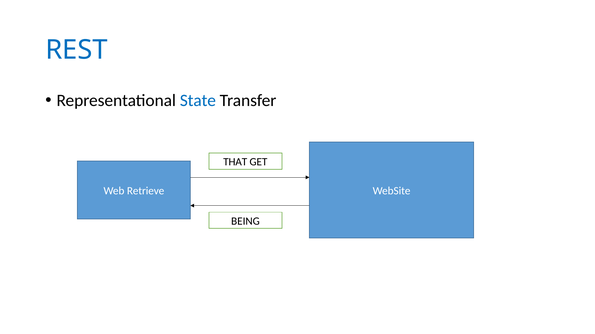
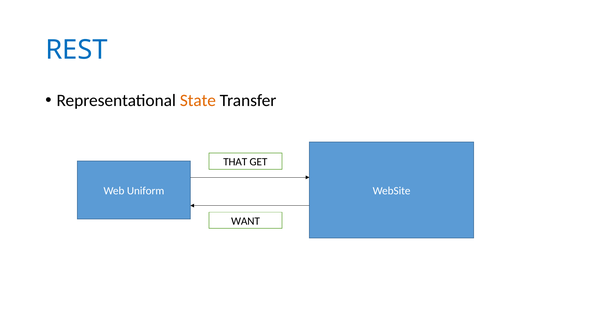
State colour: blue -> orange
Retrieve: Retrieve -> Uniform
BEING: BEING -> WANT
